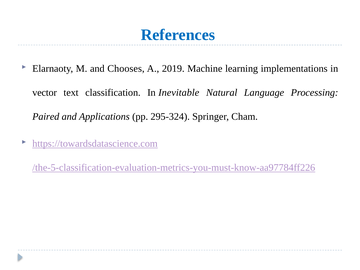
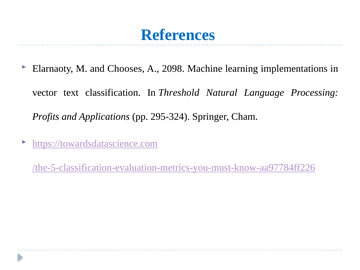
2019: 2019 -> 2098
Inevitable: Inevitable -> Threshold
Paired: Paired -> Profits
